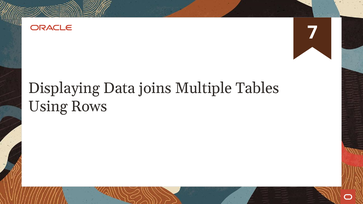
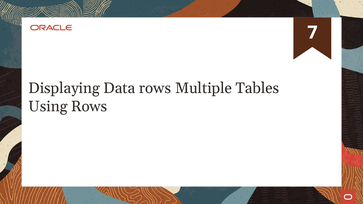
Data joins: joins -> rows
